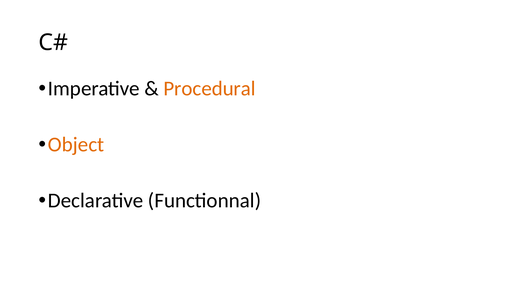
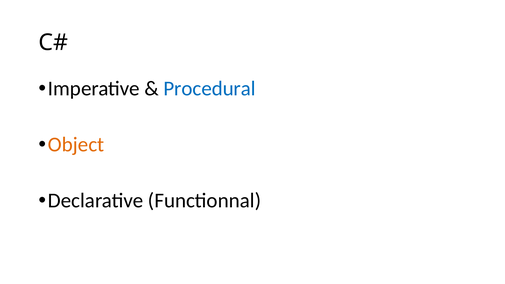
Procedural colour: orange -> blue
